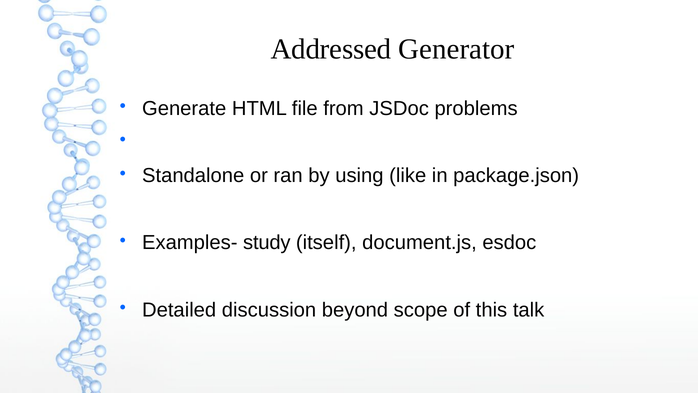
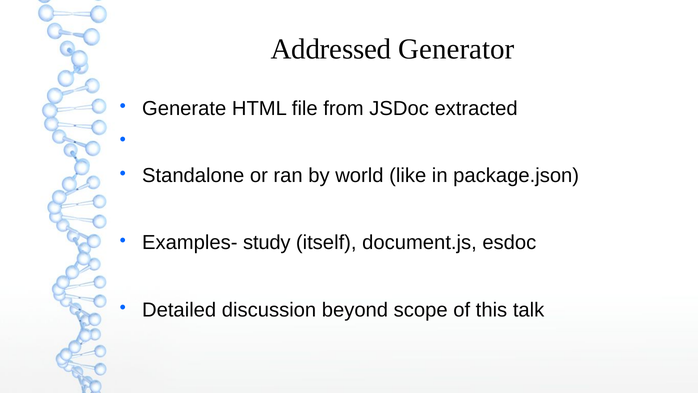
problems: problems -> extracted
using: using -> world
